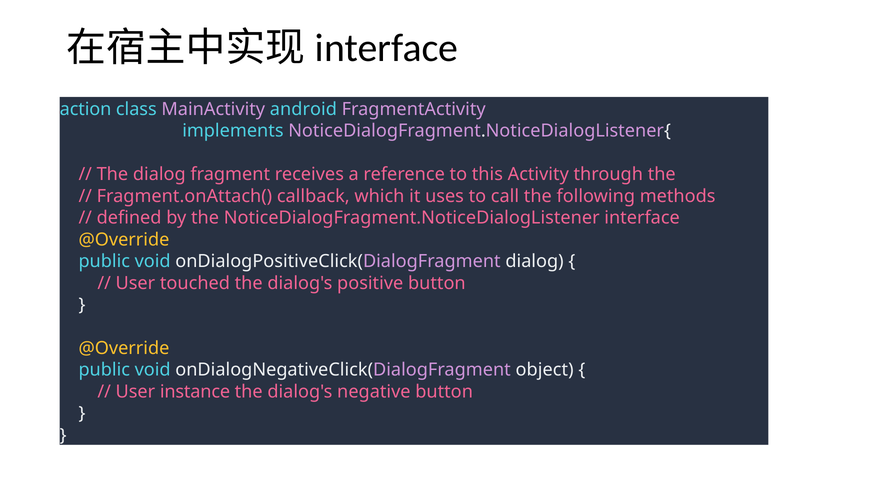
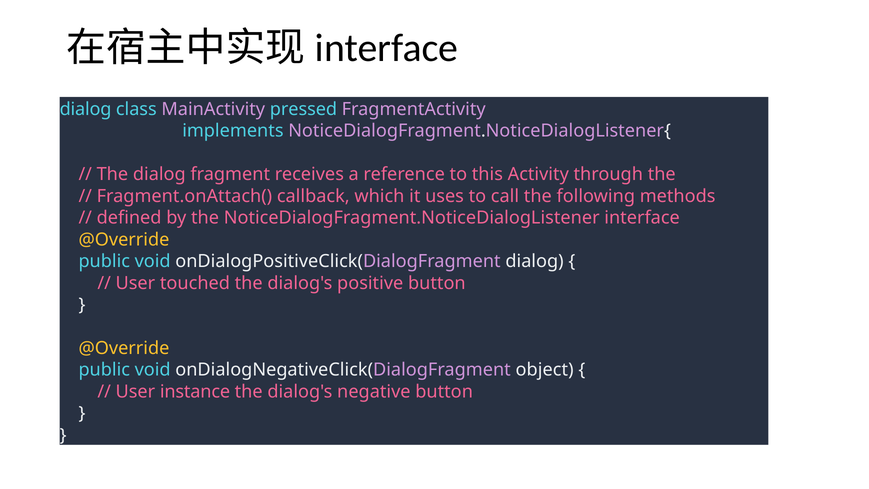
action at (86, 109): action -> dialog
android: android -> pressed
